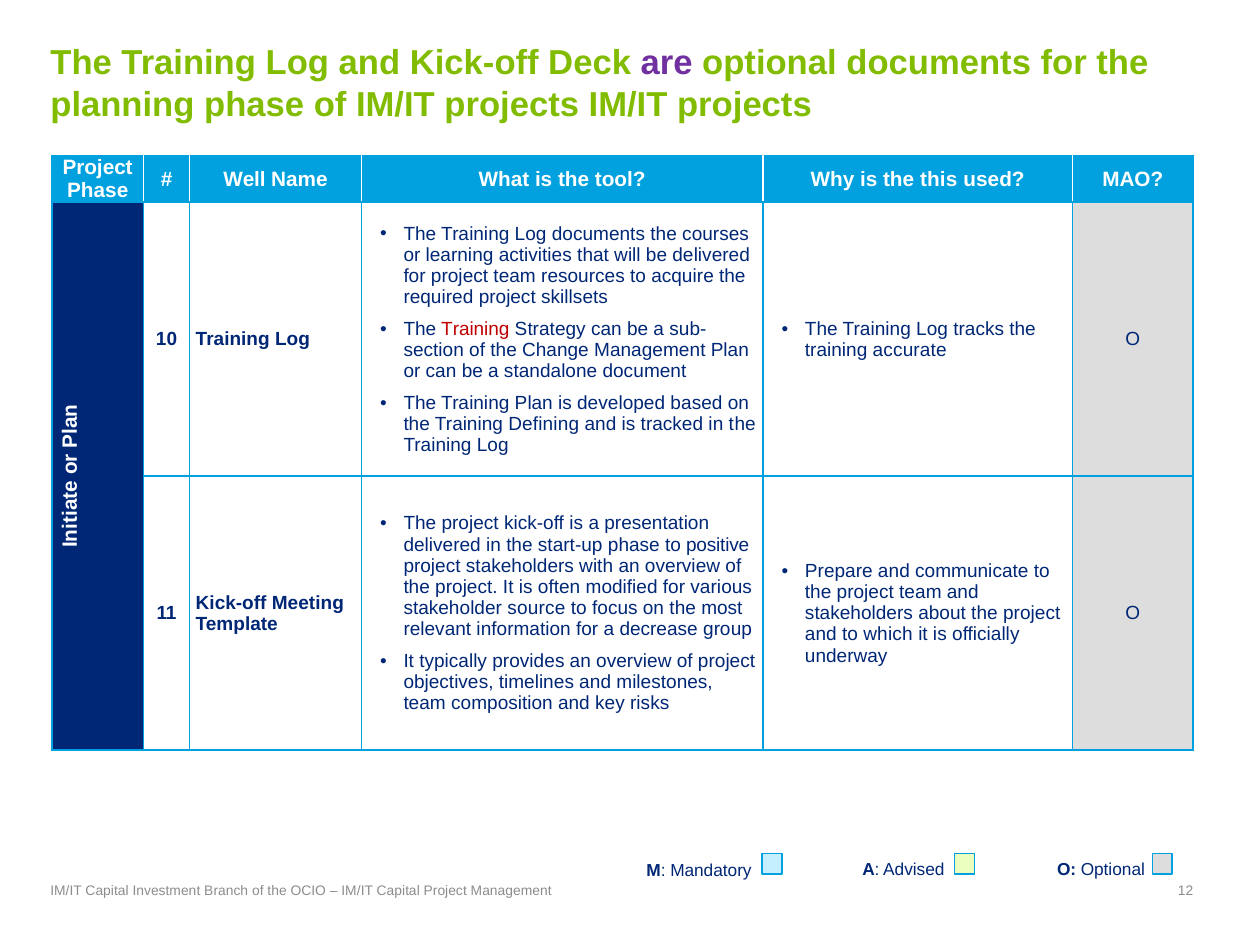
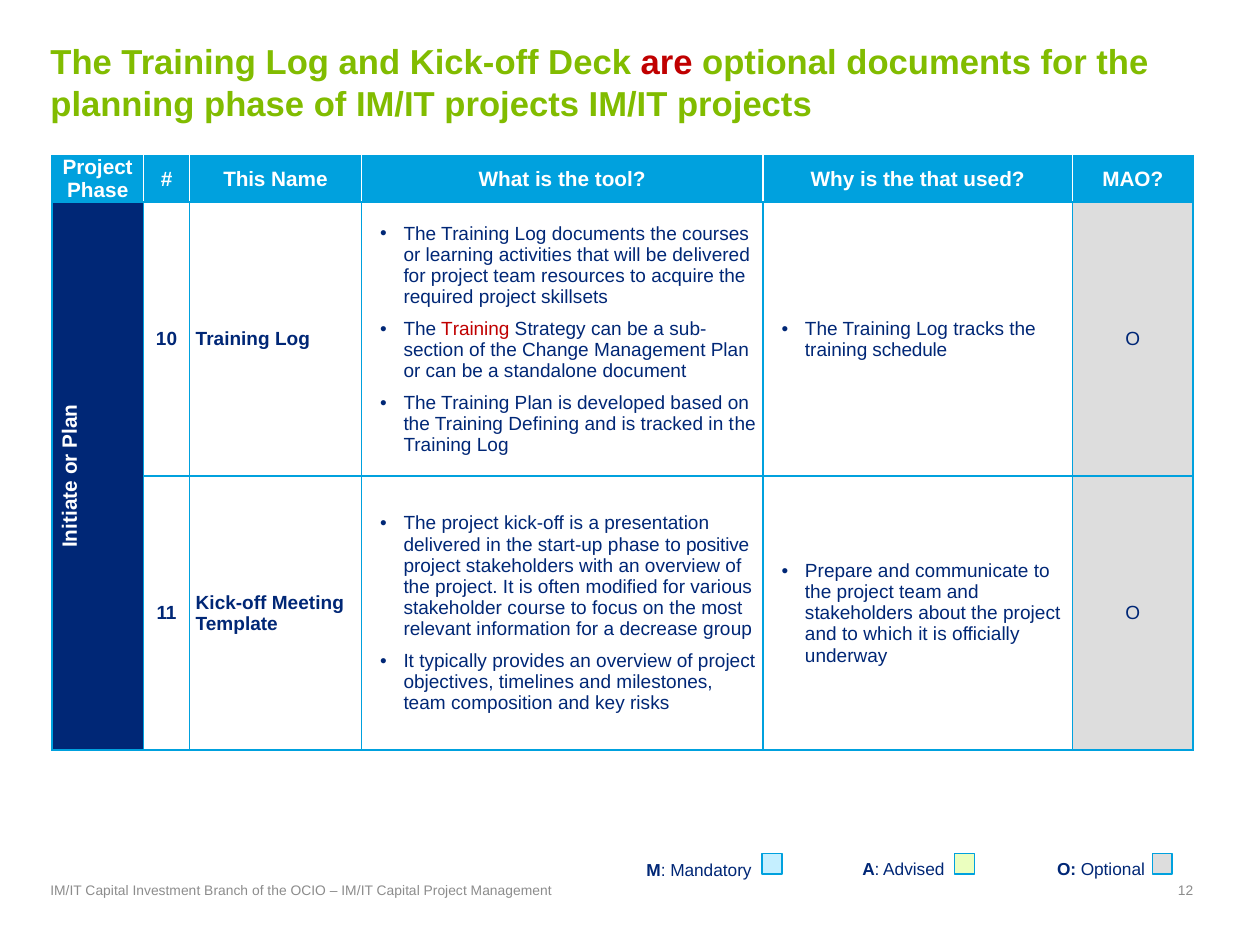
are colour: purple -> red
Well: Well -> This
the this: this -> that
accurate: accurate -> schedule
source: source -> course
